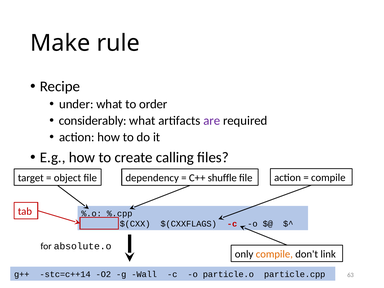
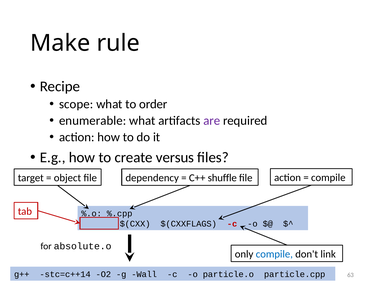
under: under -> scope
considerably: considerably -> enumerable
calling: calling -> versus
compile at (274, 254) colour: orange -> blue
